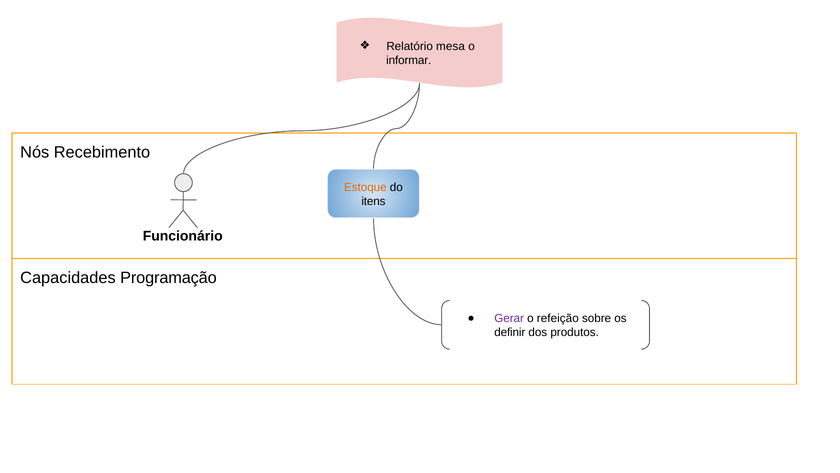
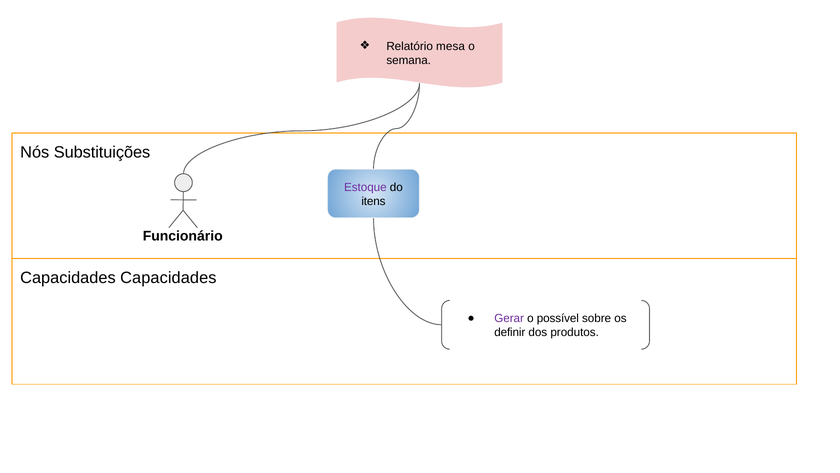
informar: informar -> semana
Recebimento: Recebimento -> Substituições
Estoque colour: orange -> purple
Capacidades Programação: Programação -> Capacidades
refeição: refeição -> possível
